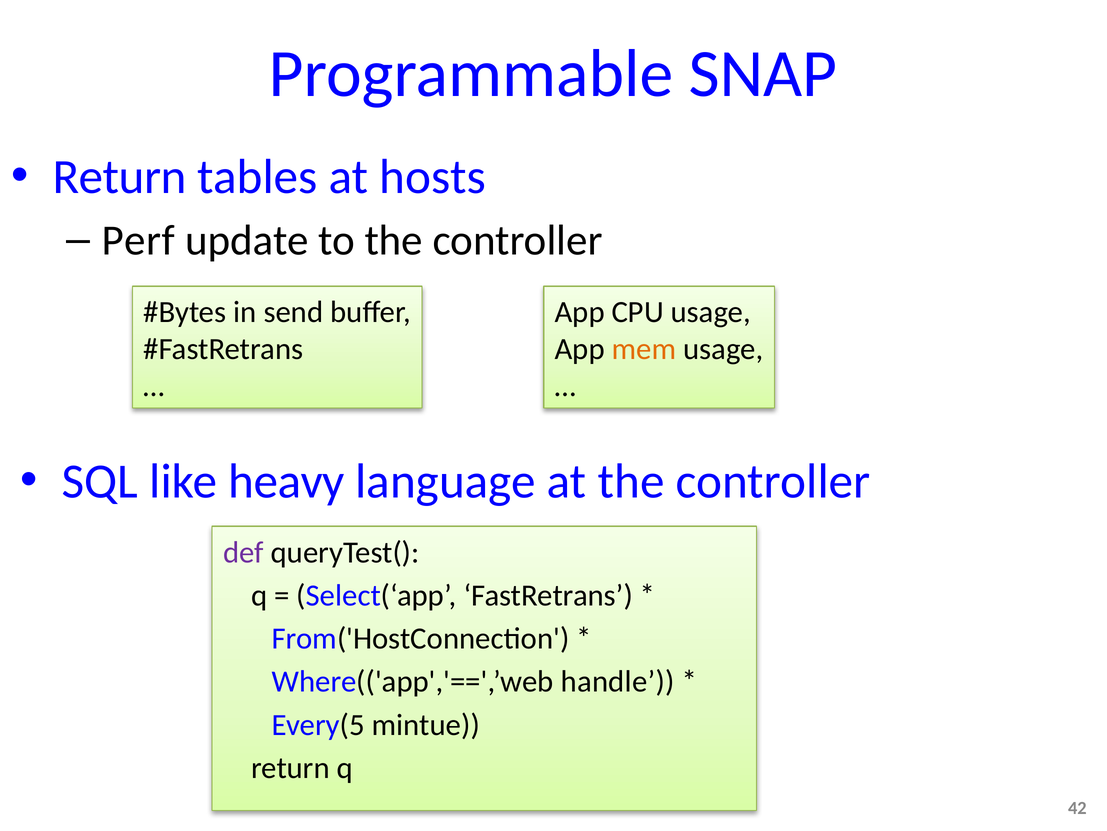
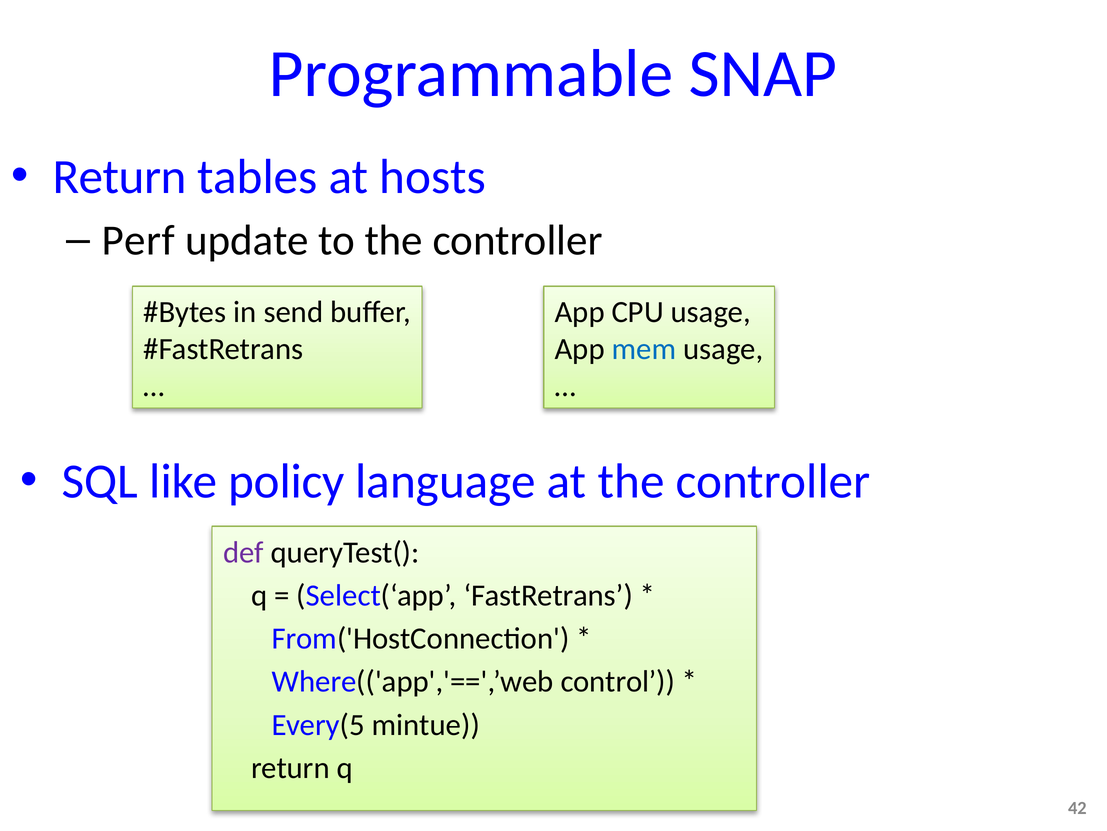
mem colour: orange -> blue
heavy: heavy -> policy
handle: handle -> control
